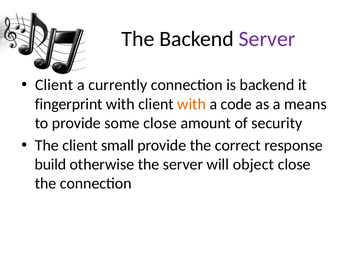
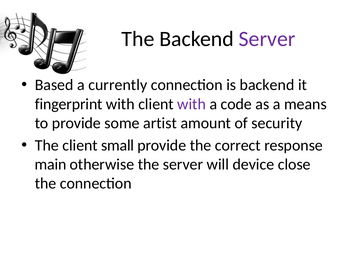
Client at (54, 85): Client -> Based
with at (192, 104) colour: orange -> purple
some close: close -> artist
build: build -> main
object: object -> device
